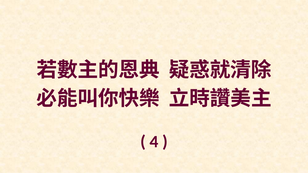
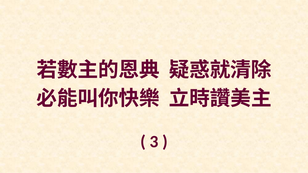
4: 4 -> 3
